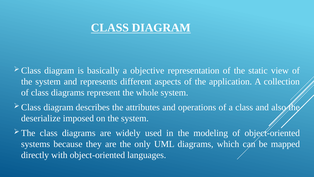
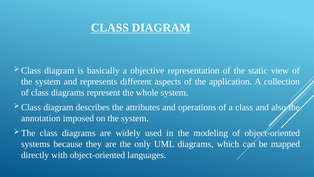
deserialize: deserialize -> annotation
